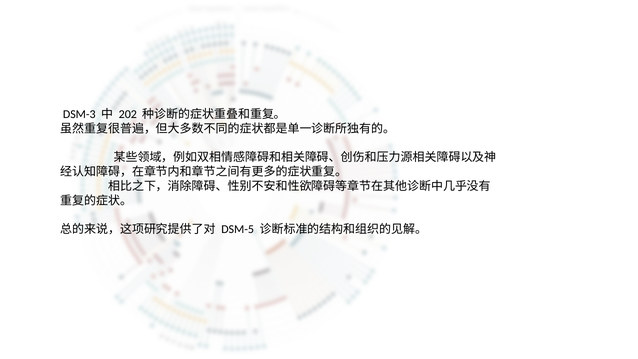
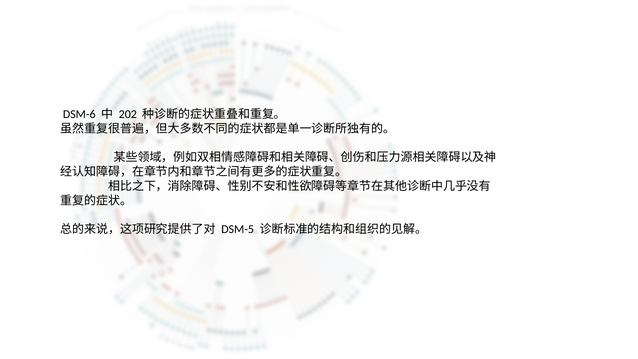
DSM-3: DSM-3 -> DSM-6
